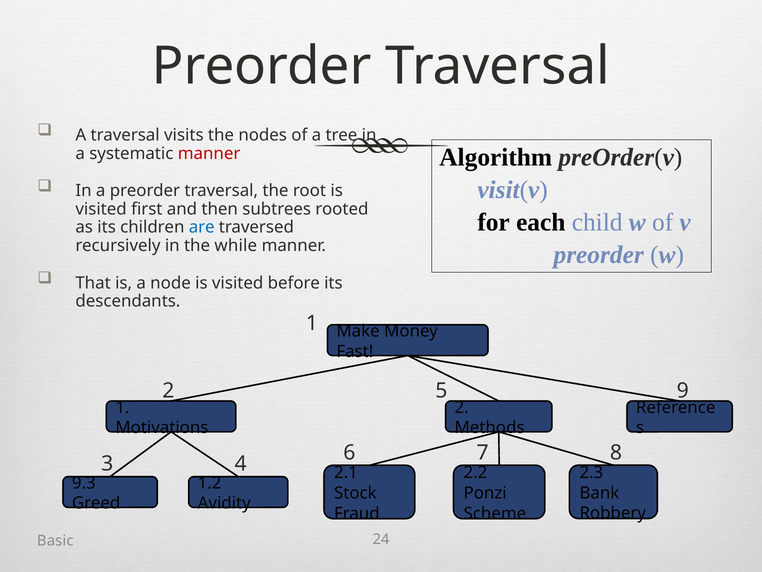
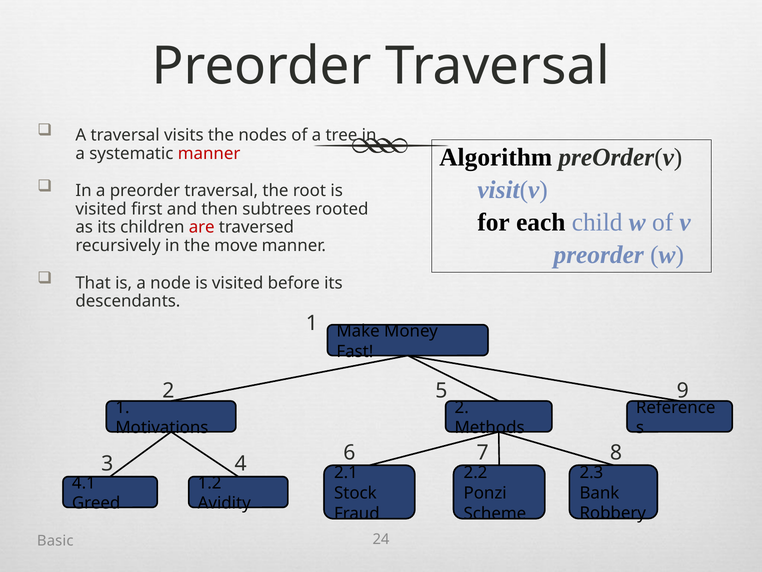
are colour: blue -> red
while: while -> move
9.3: 9.3 -> 4.1
